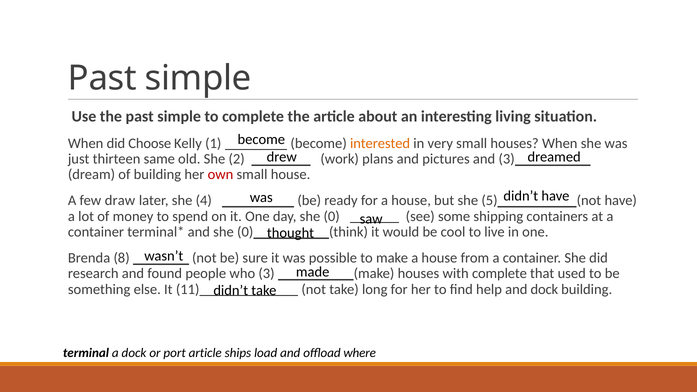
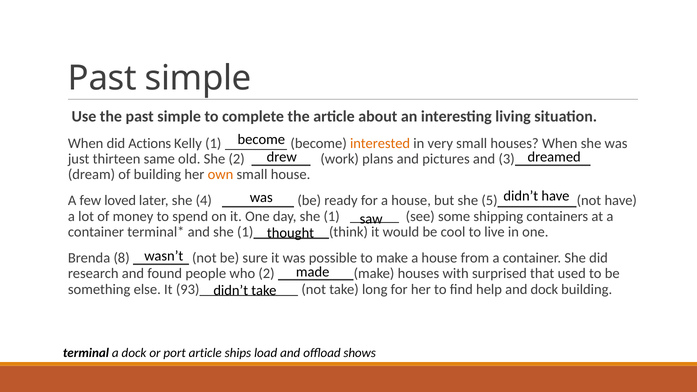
Choose: Choose -> Actions
own colour: red -> orange
draw: draw -> loved
day she 0: 0 -> 1
and she 0: 0 -> 1
who 3: 3 -> 2
with complete: complete -> surprised
11: 11 -> 93
where: where -> shows
